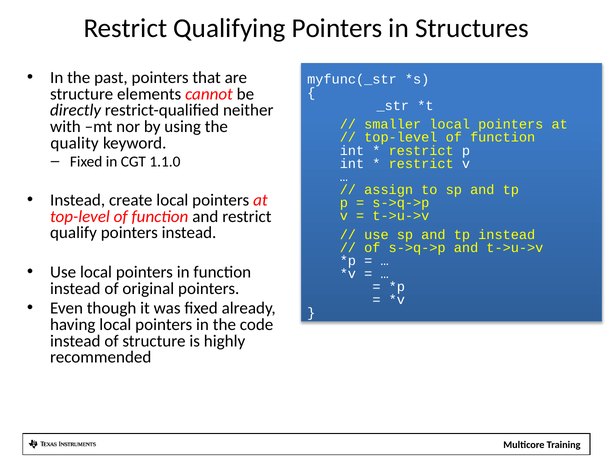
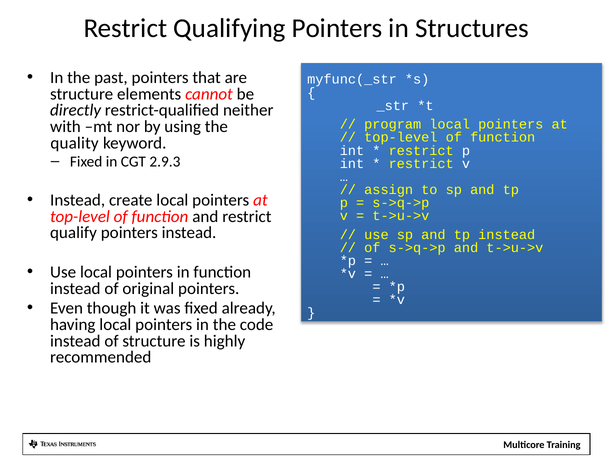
smaller: smaller -> program
1.1.0: 1.1.0 -> 2.9.3
